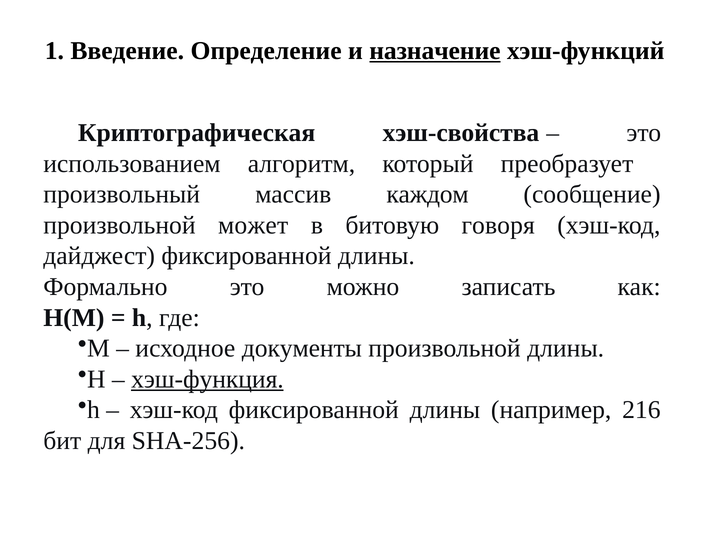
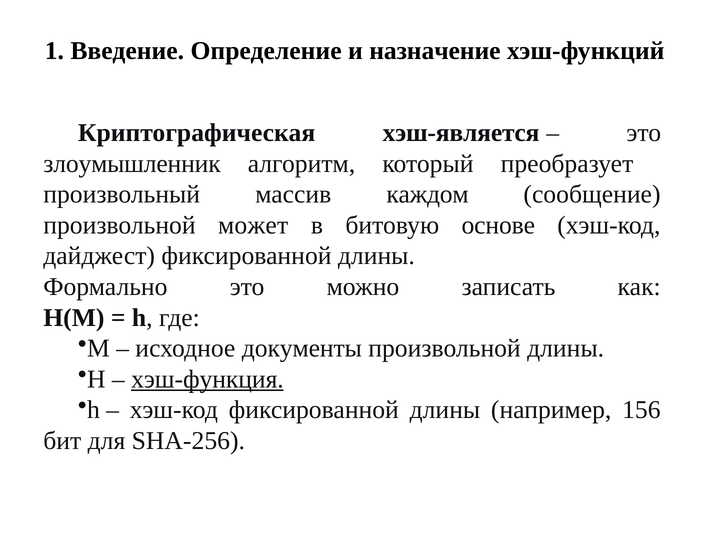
назначение underline: present -> none
хэш-свойства: хэш-свойства -> хэш-является
использованием: использованием -> злоумышленник
говоря: говоря -> основе
216: 216 -> 156
